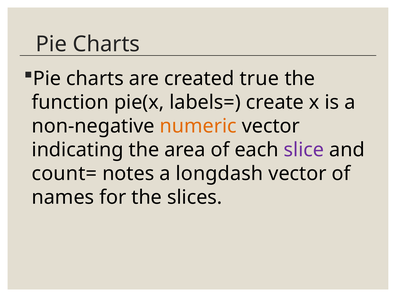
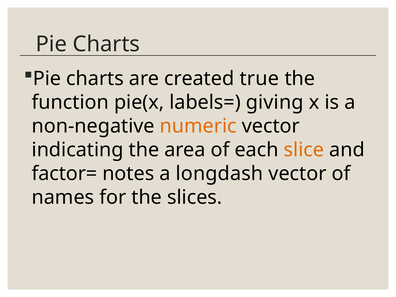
create: create -> giving
slice colour: purple -> orange
count=: count= -> factor=
